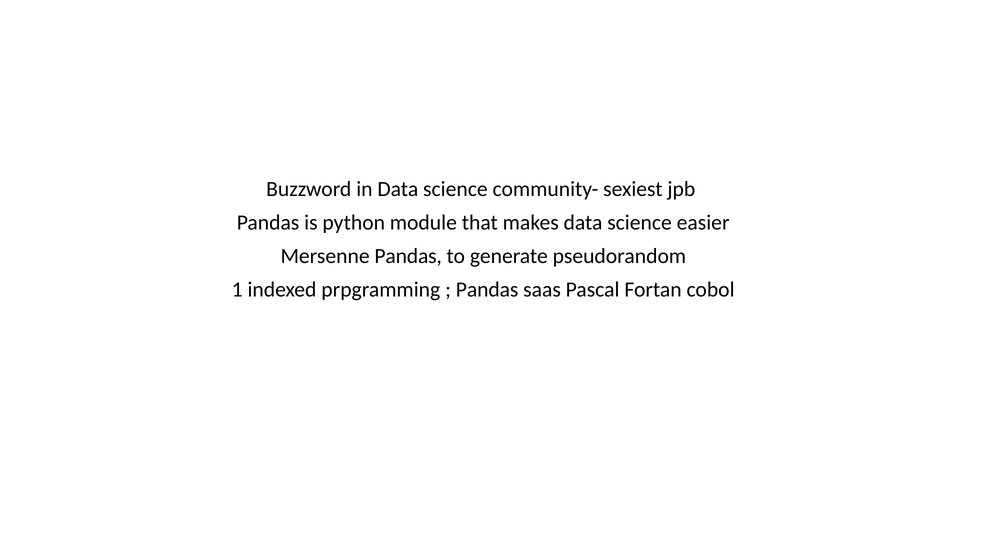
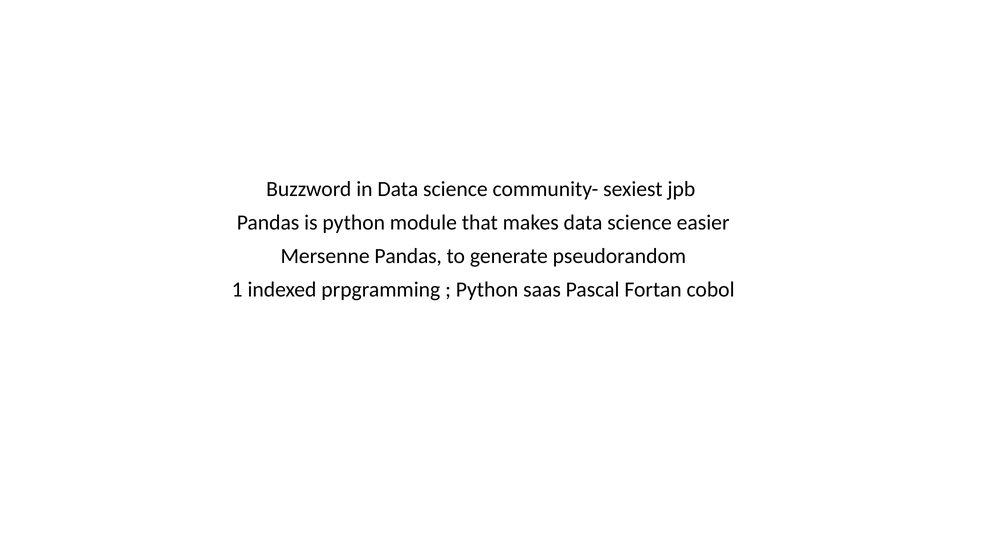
Pandas at (487, 290): Pandas -> Python
